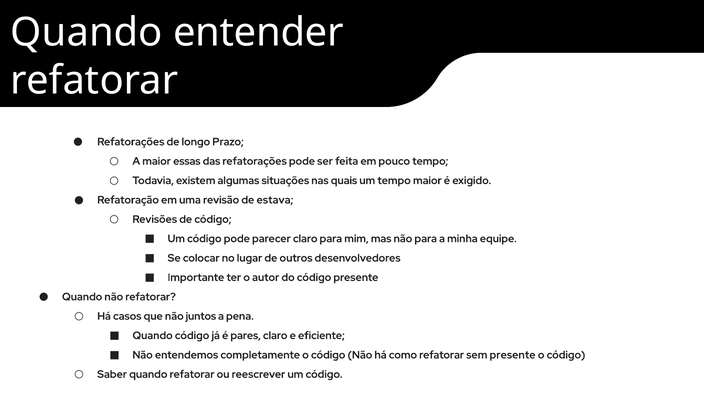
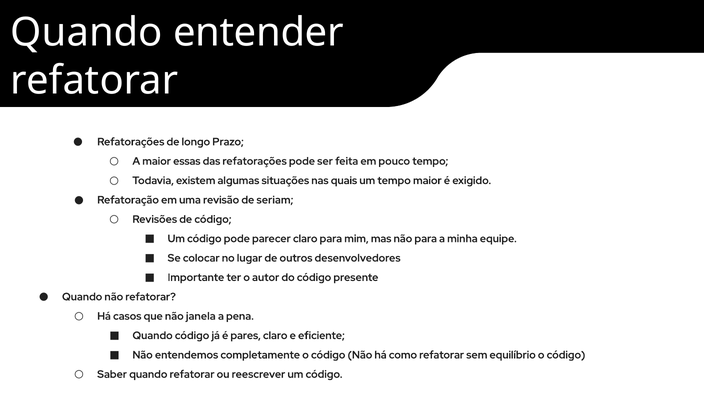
estava: estava -> seriam
juntos: juntos -> janela
sem presente: presente -> equilíbrio
